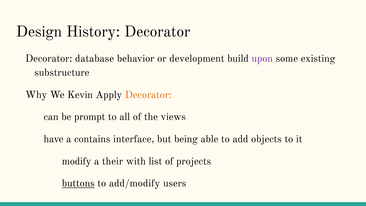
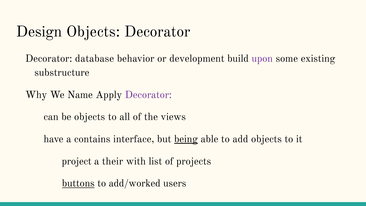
Design History: History -> Objects
Kevin: Kevin -> Name
Decorator at (148, 95) colour: orange -> purple
be prompt: prompt -> objects
being underline: none -> present
modify: modify -> project
add/modify: add/modify -> add/worked
